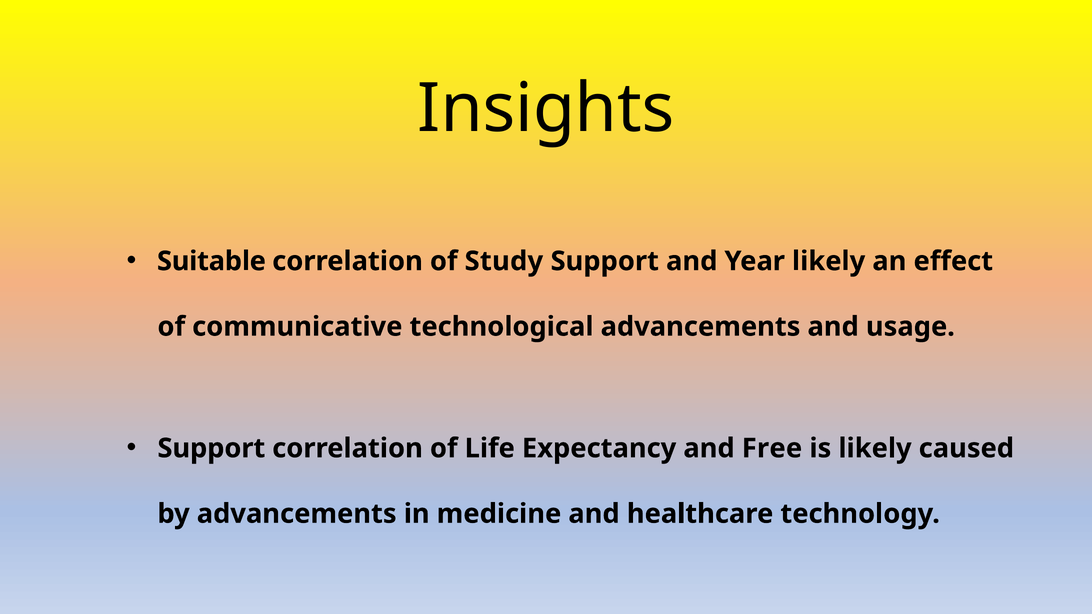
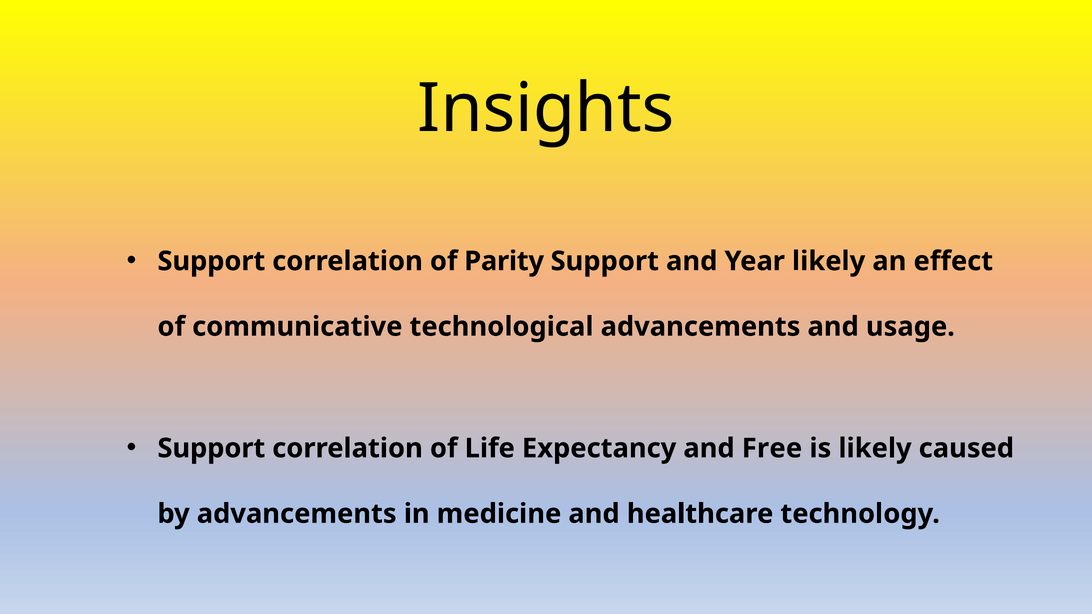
Suitable at (211, 261): Suitable -> Support
Study: Study -> Parity
